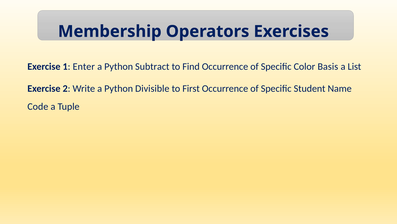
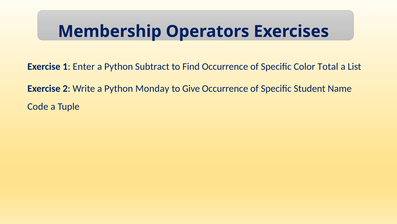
Basis: Basis -> Total
Divisible: Divisible -> Monday
First: First -> Give
